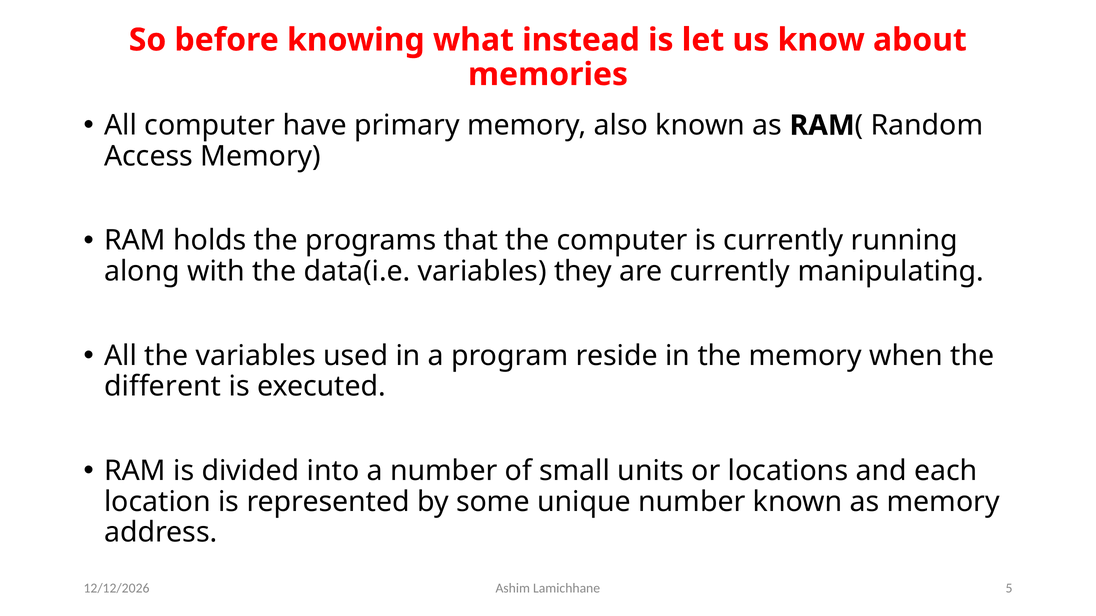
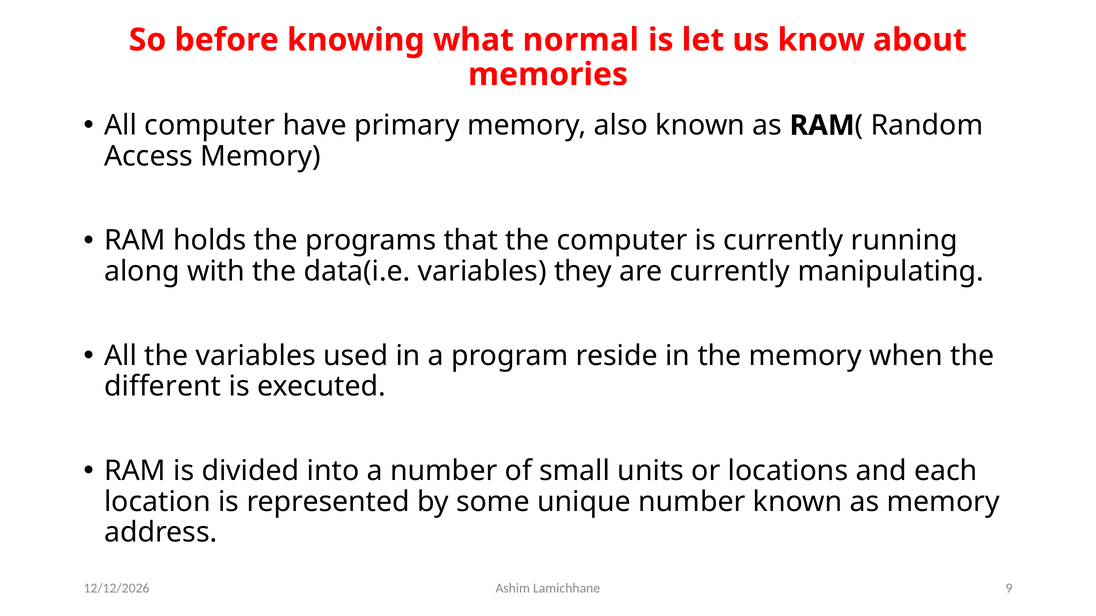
instead: instead -> normal
5: 5 -> 9
